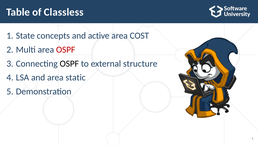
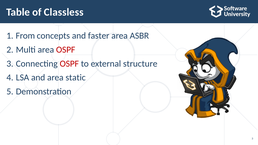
State: State -> From
active: active -> faster
COST: COST -> ASBR
OSPF at (69, 64) colour: black -> red
